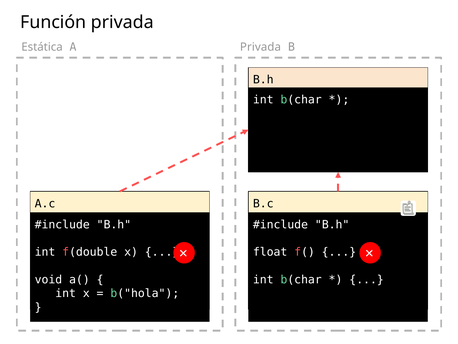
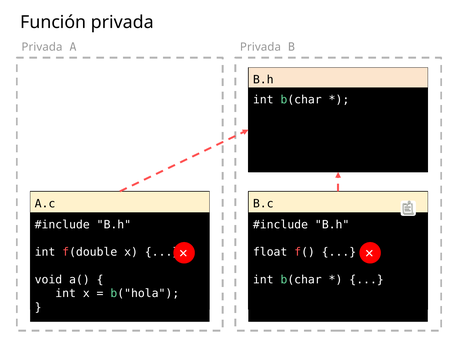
Estática at (42, 47): Estática -> Privada
